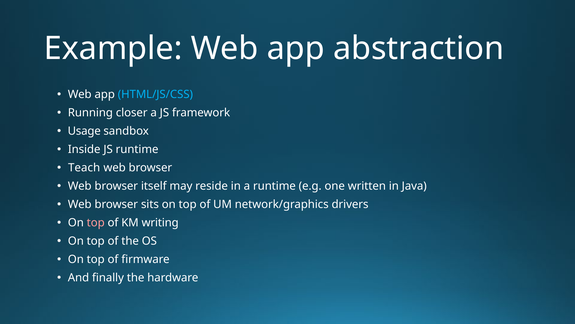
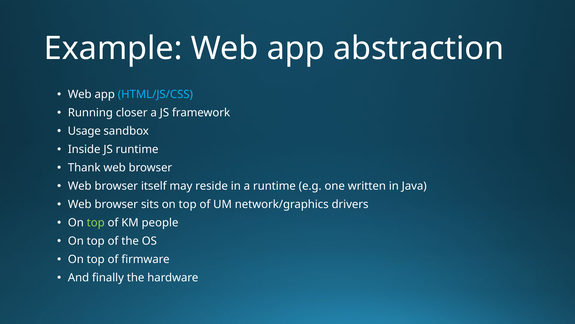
Teach: Teach -> Thank
top at (96, 222) colour: pink -> light green
writing: writing -> people
